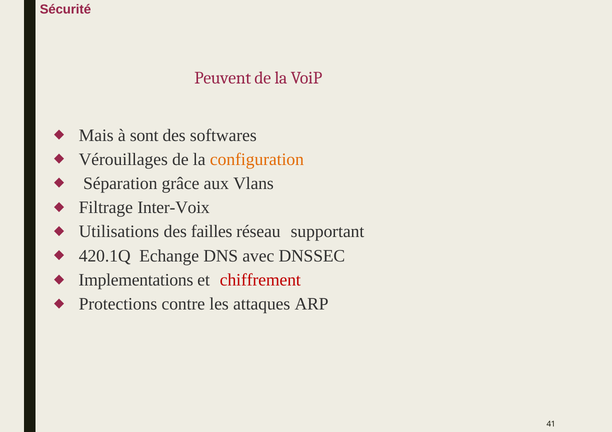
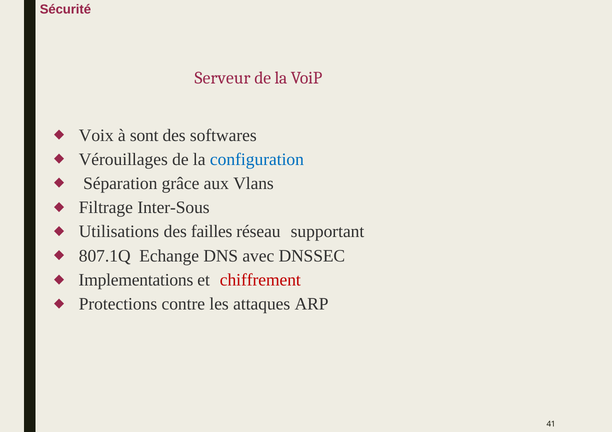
Peuvent: Peuvent -> Serveur
Mais: Mais -> Voix
configuration colour: orange -> blue
Inter-Voix: Inter-Voix -> Inter-Sous
420.1Q: 420.1Q -> 807.1Q
